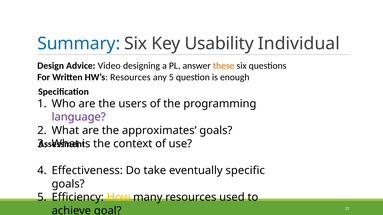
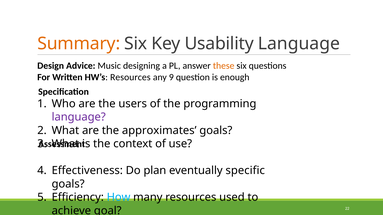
Summary colour: blue -> orange
Usability Individual: Individual -> Language
Video: Video -> Music
any 5: 5 -> 9
take: take -> plan
How at (119, 198) colour: yellow -> light blue
